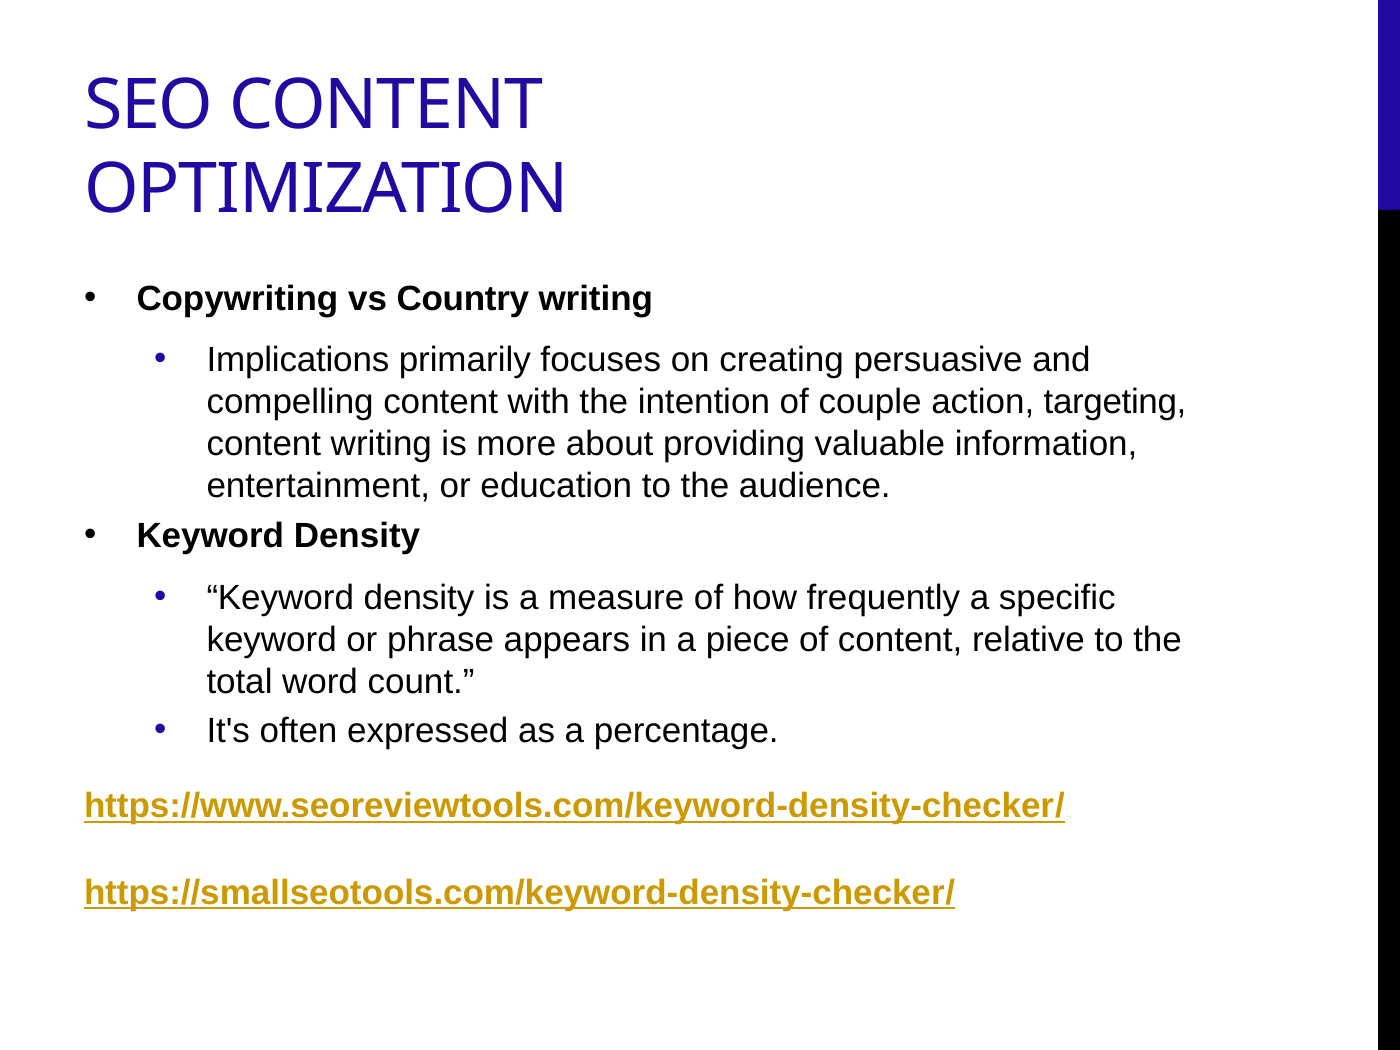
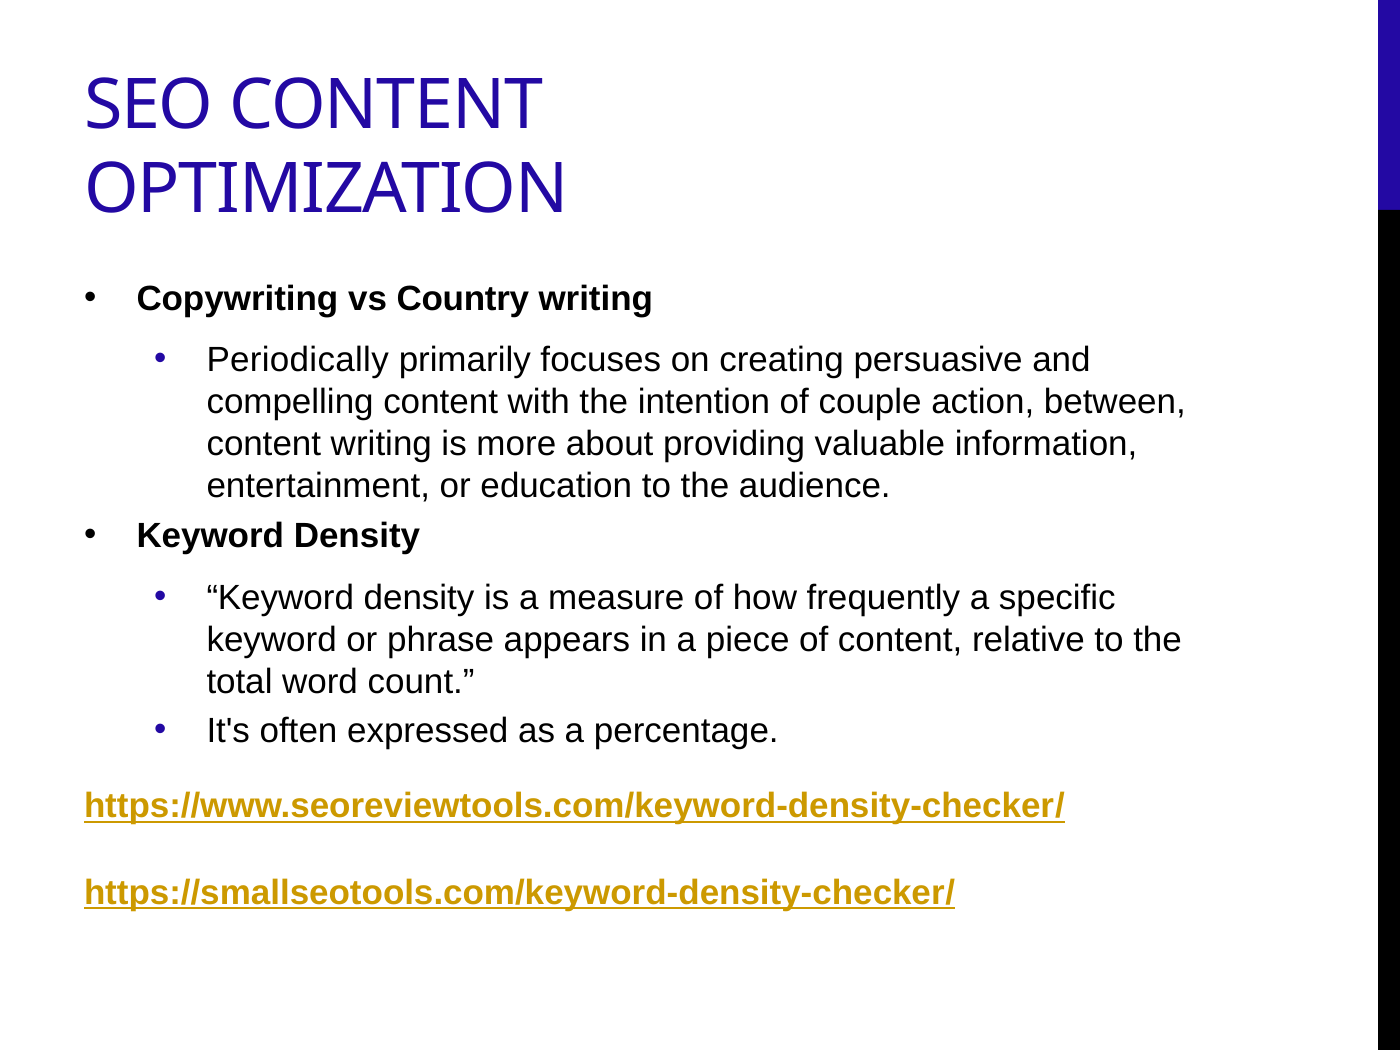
Implications: Implications -> Periodically
targeting: targeting -> between
